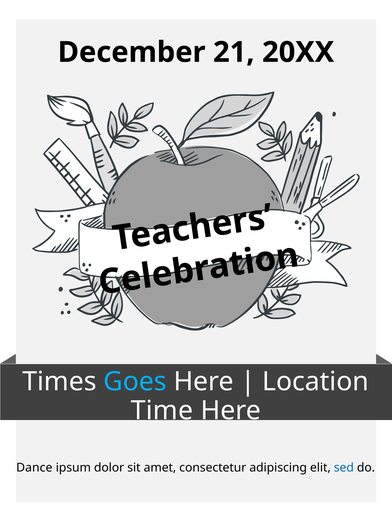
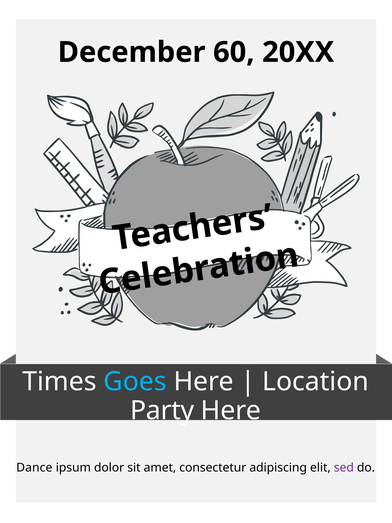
21: 21 -> 60
Time: Time -> Party
sed colour: blue -> purple
